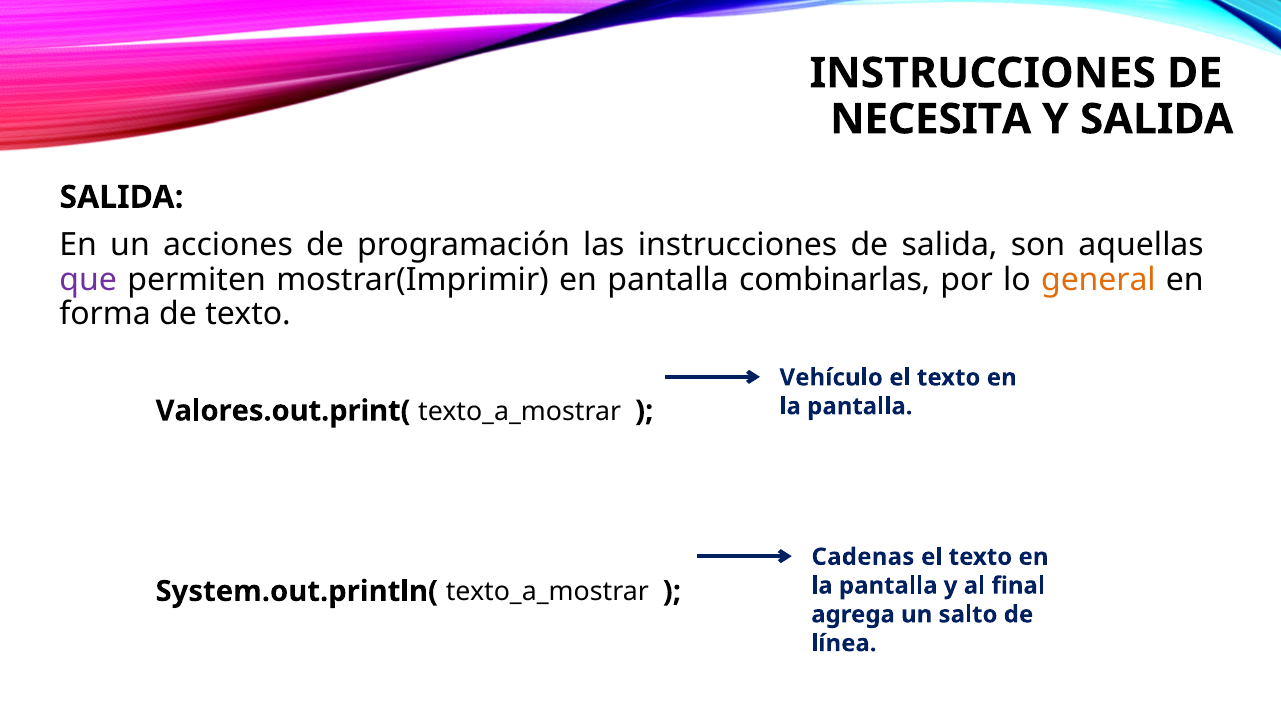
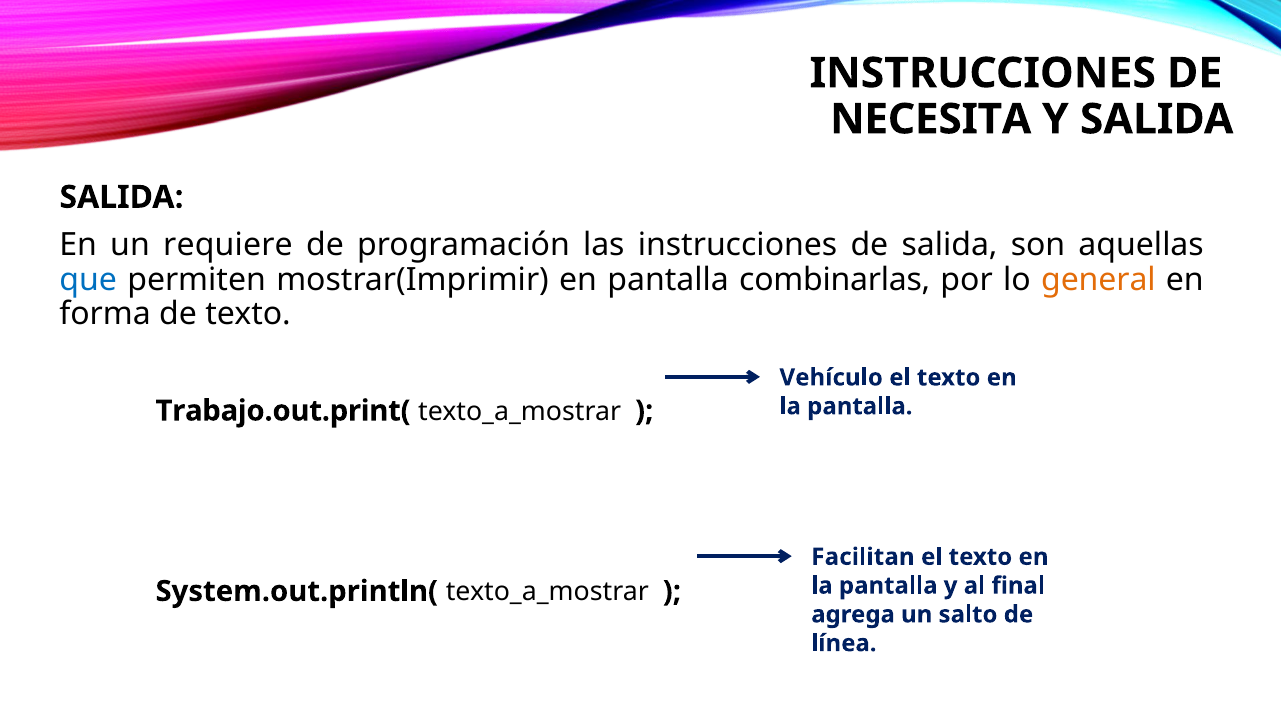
acciones: acciones -> requiere
que colour: purple -> blue
Valores.out.print(: Valores.out.print( -> Trabajo.out.print(
Cadenas: Cadenas -> Facilitan
